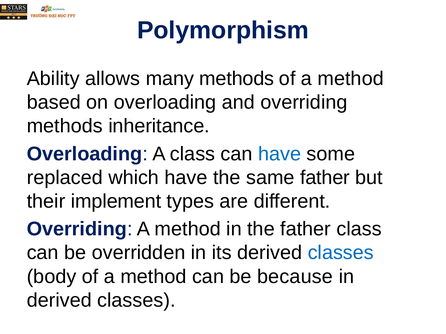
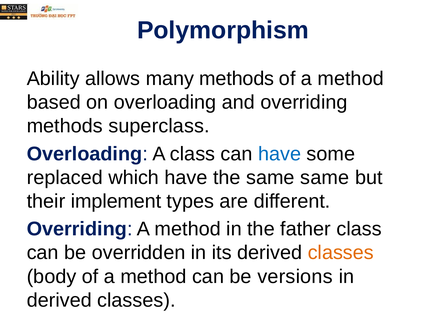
inheritance: inheritance -> superclass
same father: father -> same
classes at (341, 253) colour: blue -> orange
because: because -> versions
